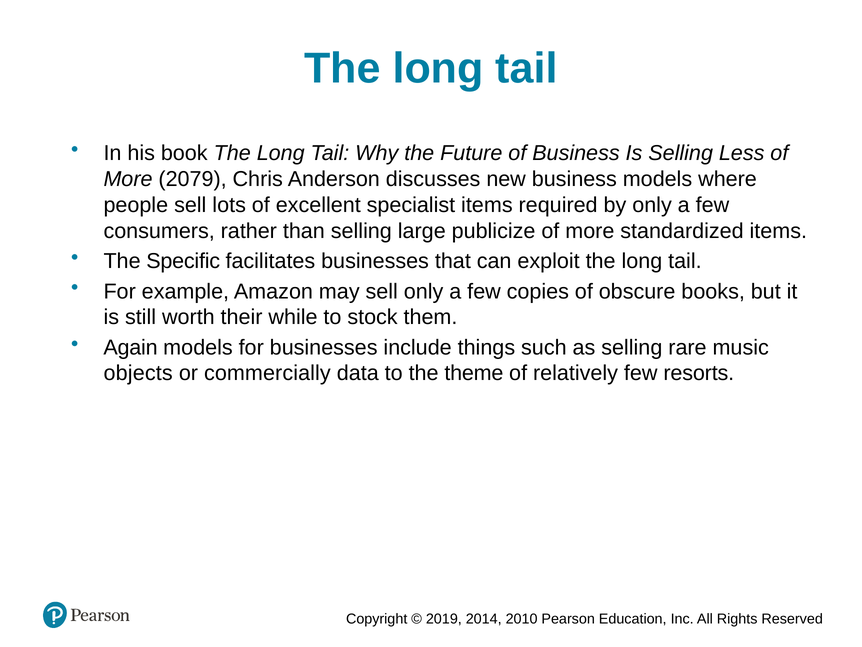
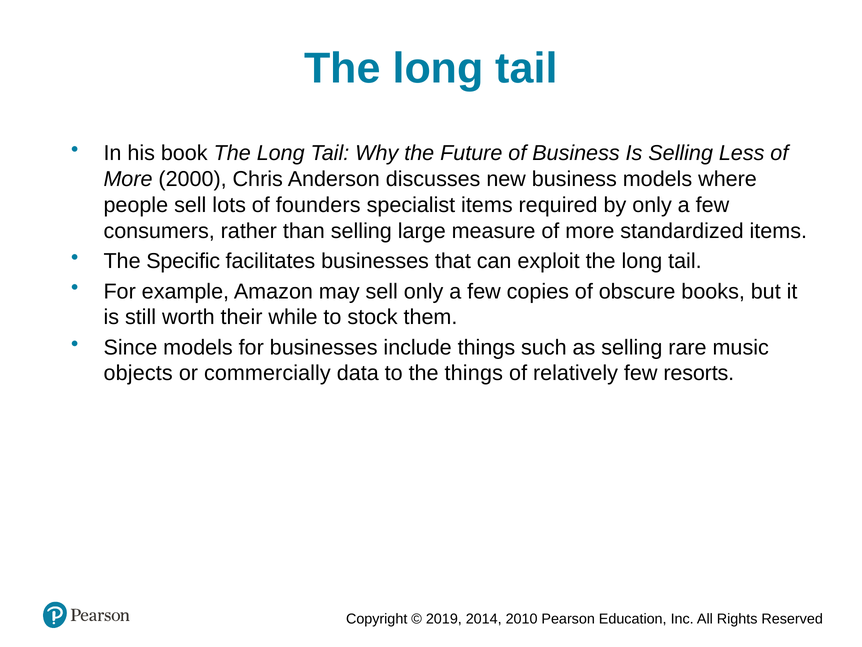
2079: 2079 -> 2000
excellent: excellent -> founders
publicize: publicize -> measure
Again: Again -> Since
the theme: theme -> things
